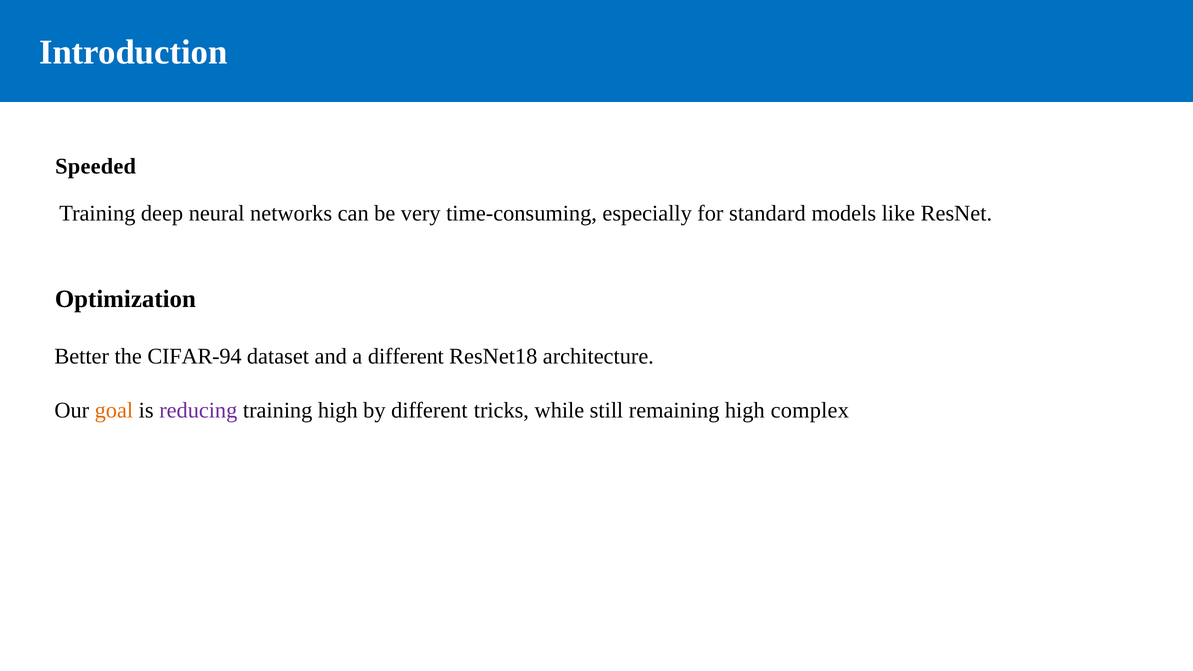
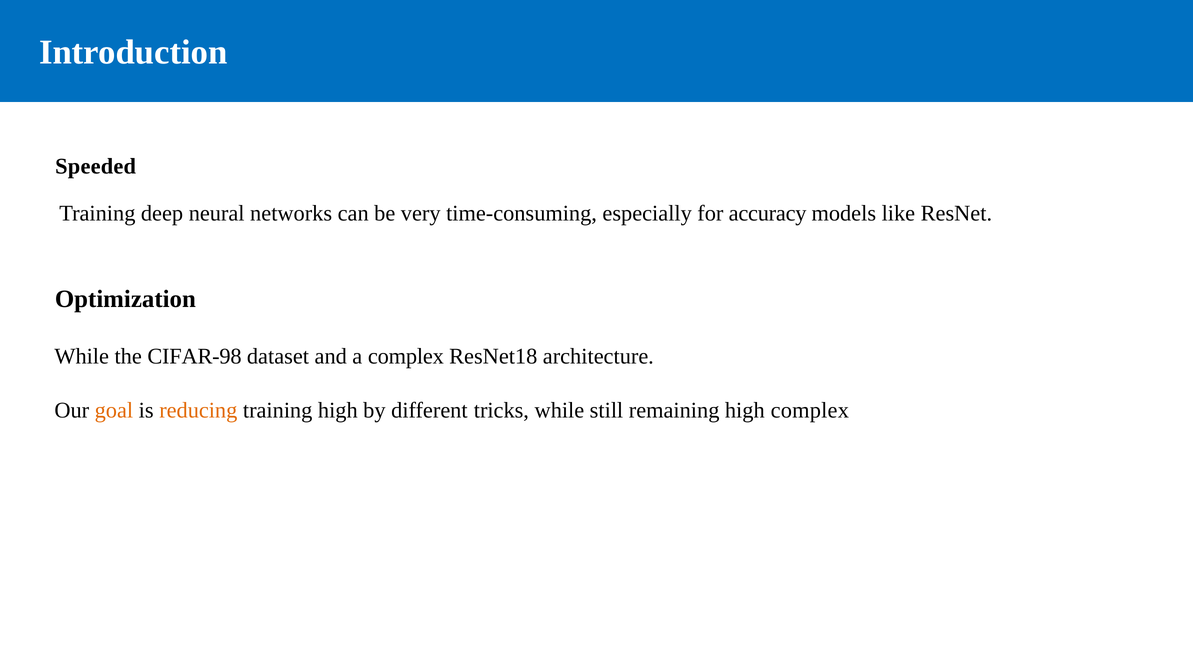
standard: standard -> accuracy
Better at (82, 357): Better -> While
CIFAR-94: CIFAR-94 -> CIFAR-98
a different: different -> complex
reducing colour: purple -> orange
